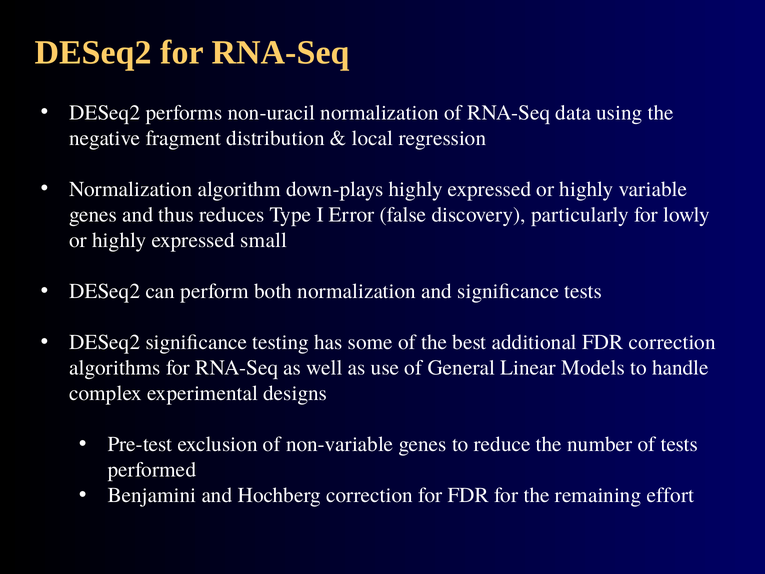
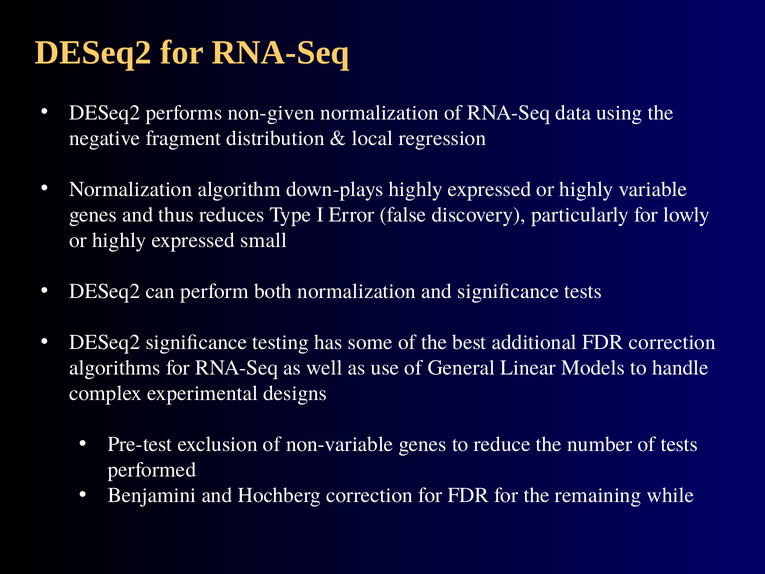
non-uracil: non-uracil -> non-given
effort: effort -> while
